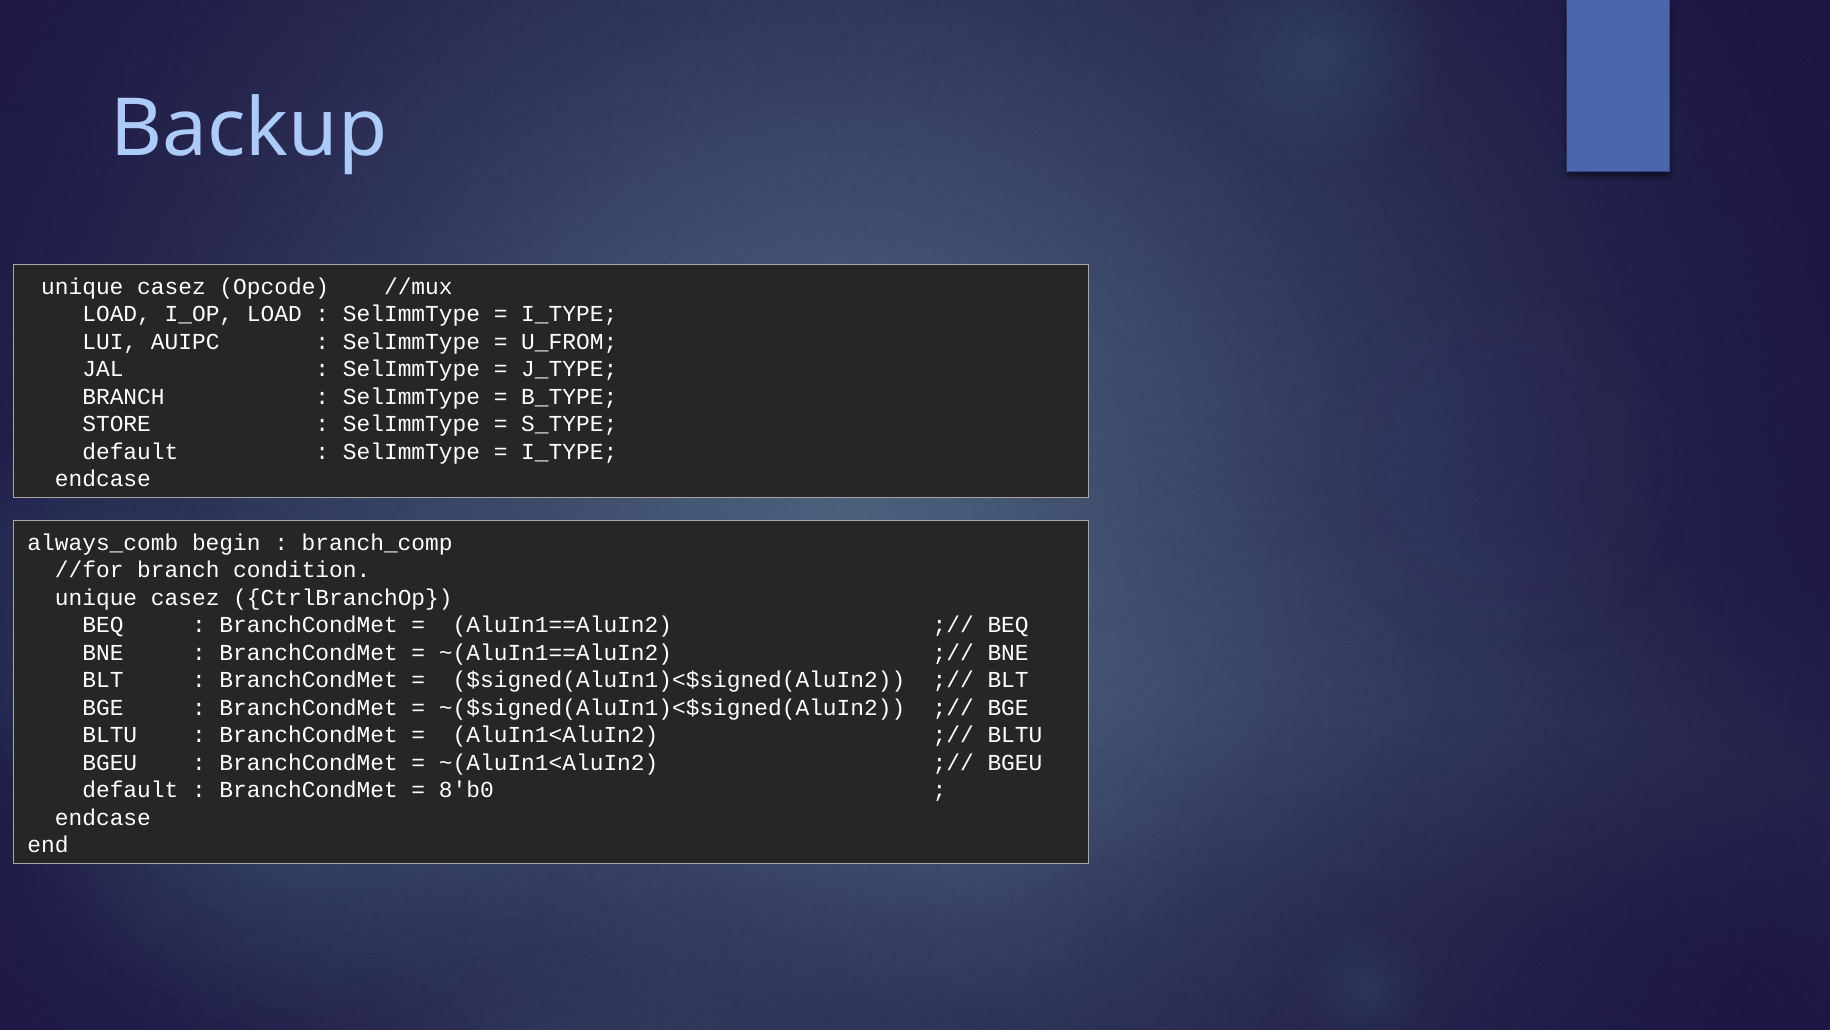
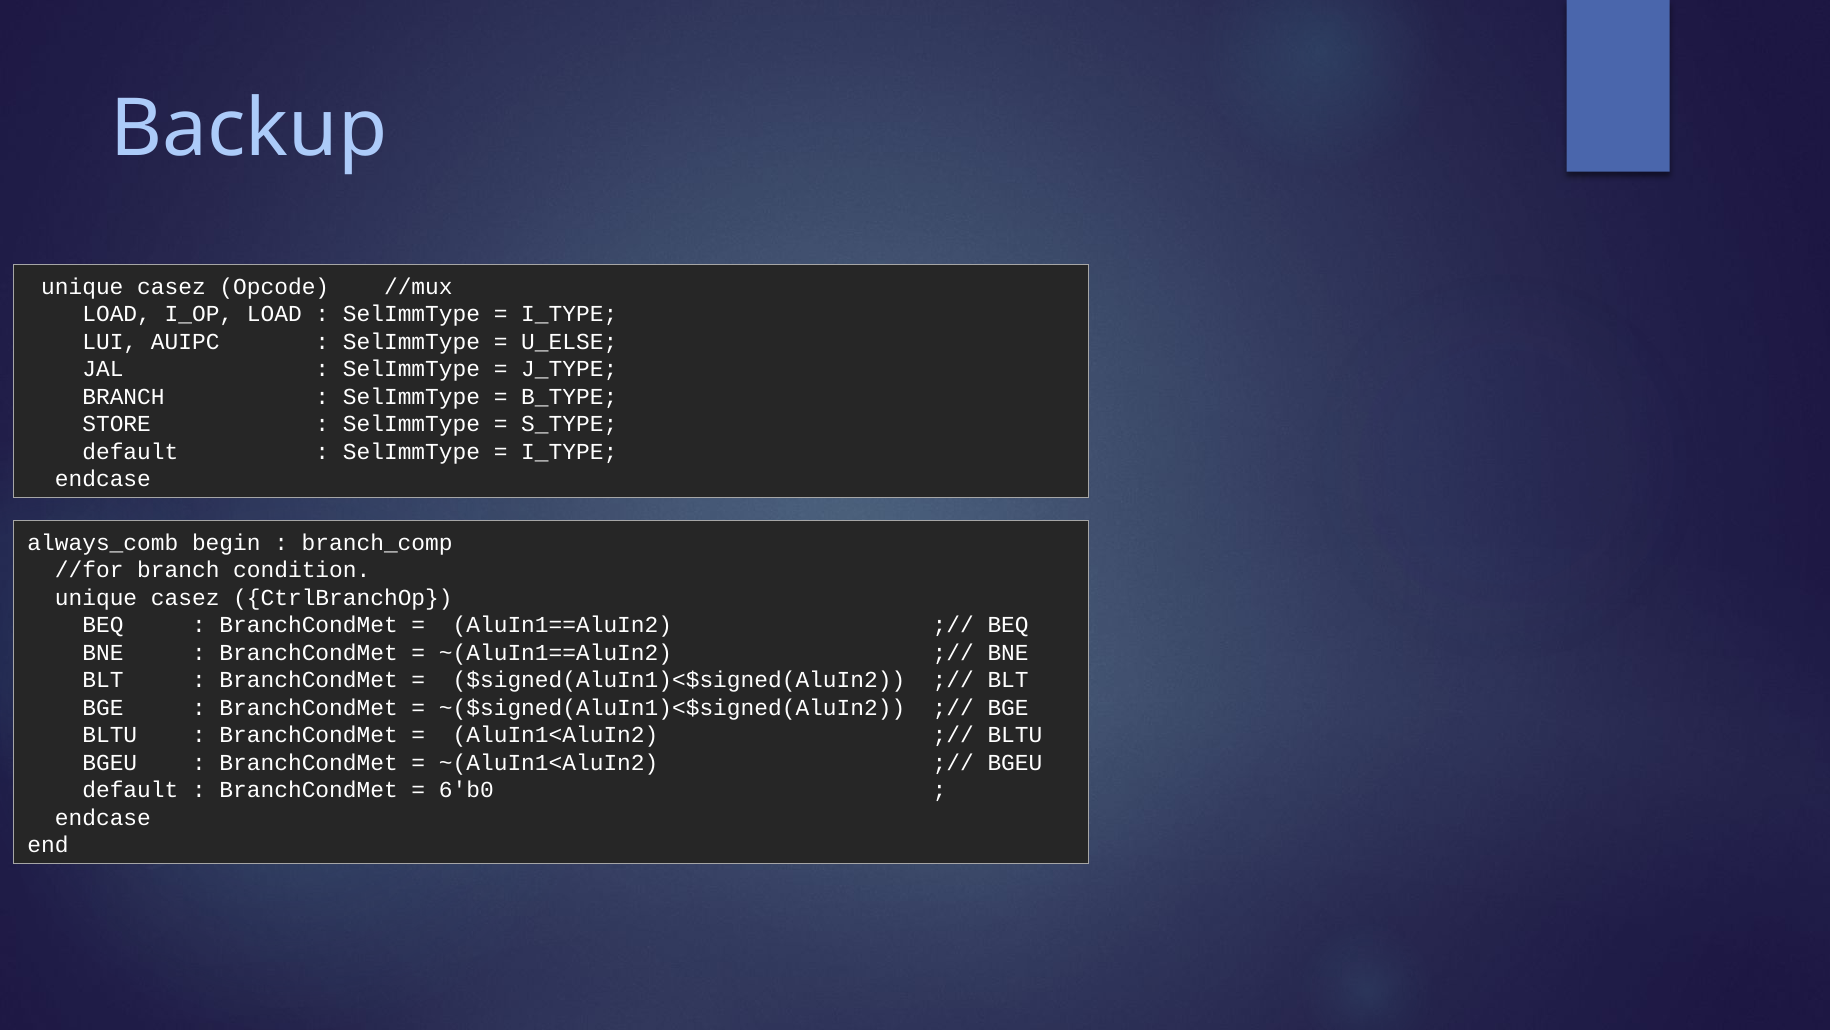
U_FROM: U_FROM -> U_ELSE
8'b0: 8'b0 -> 6'b0
